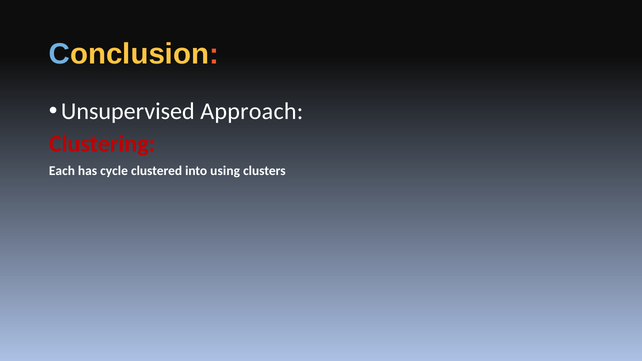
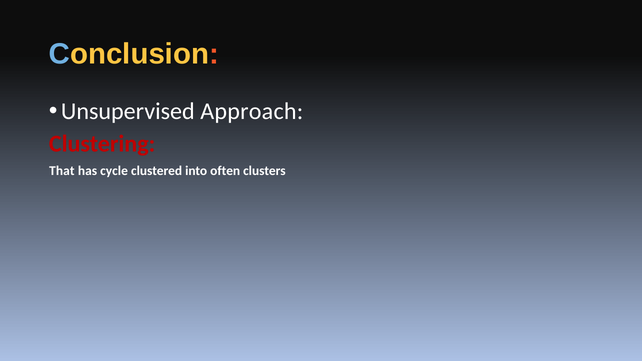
Each: Each -> That
using: using -> often
